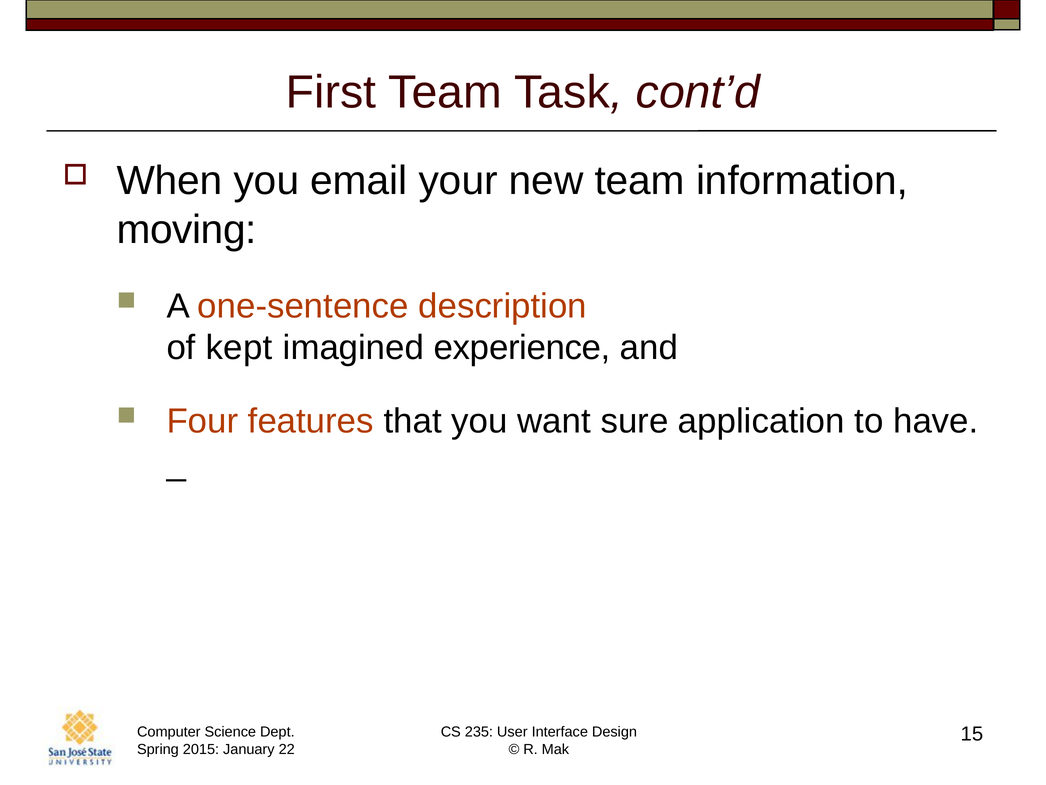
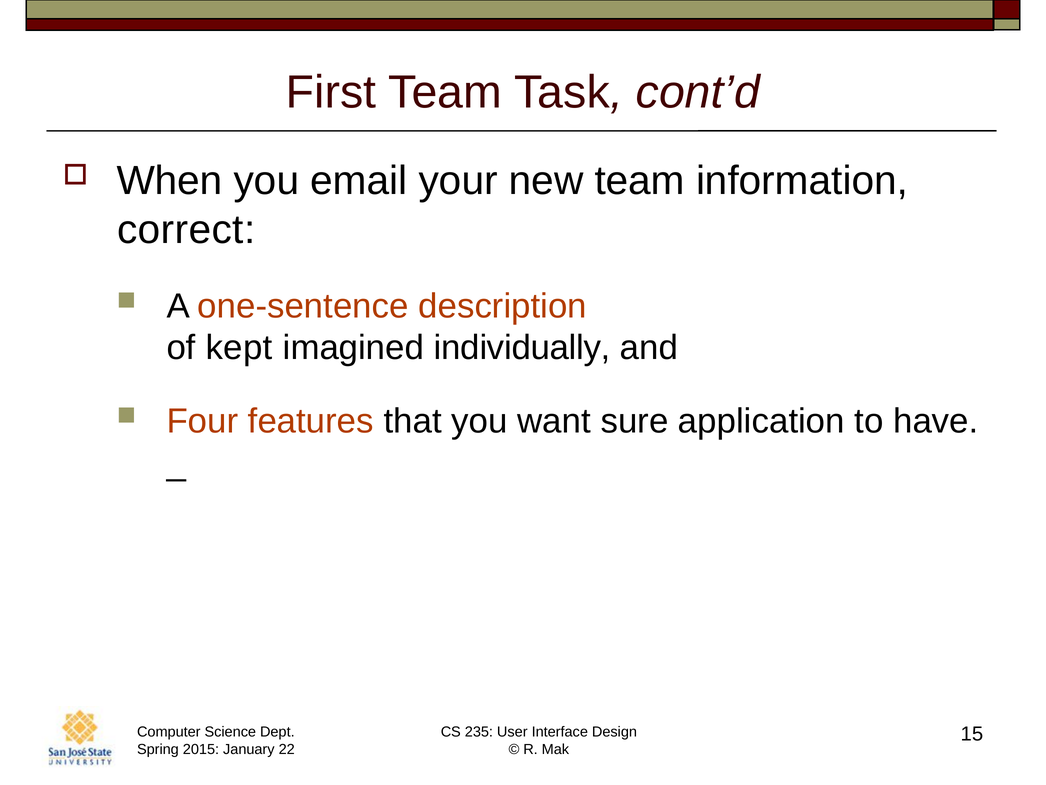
moving: moving -> correct
experience: experience -> individually
